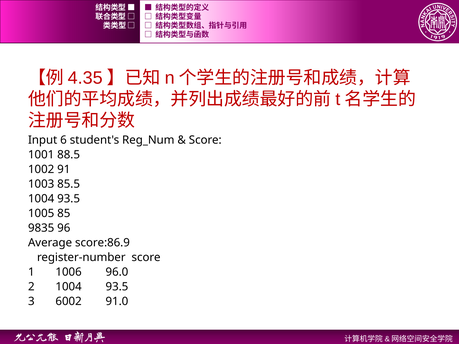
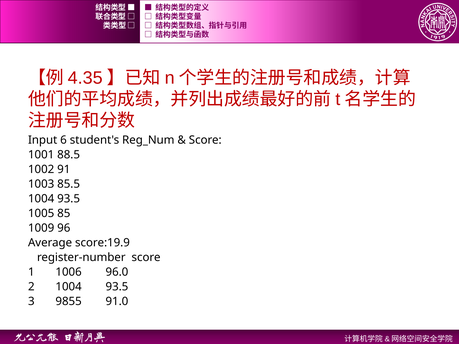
9835: 9835 -> 1009
score:86.9: score:86.9 -> score:19.9
6002: 6002 -> 9855
